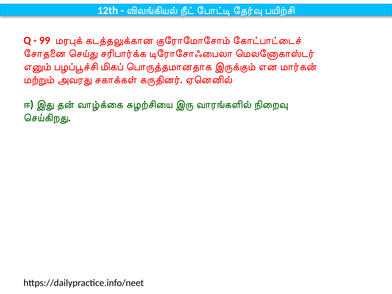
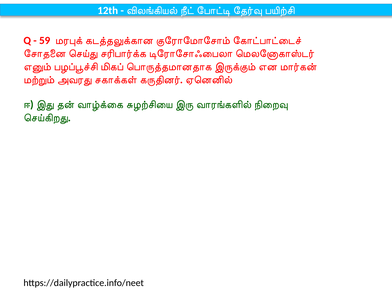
99: 99 -> 59
